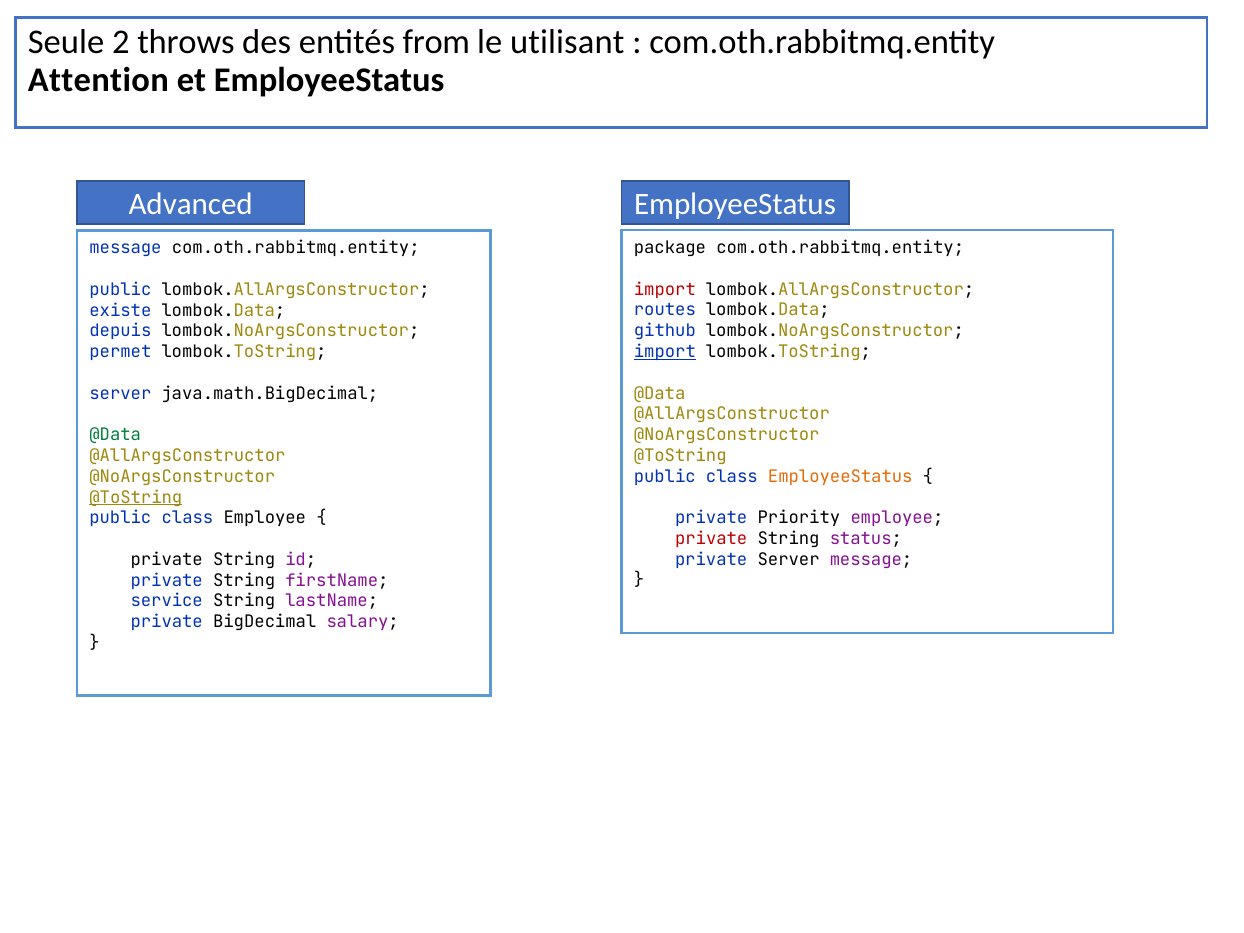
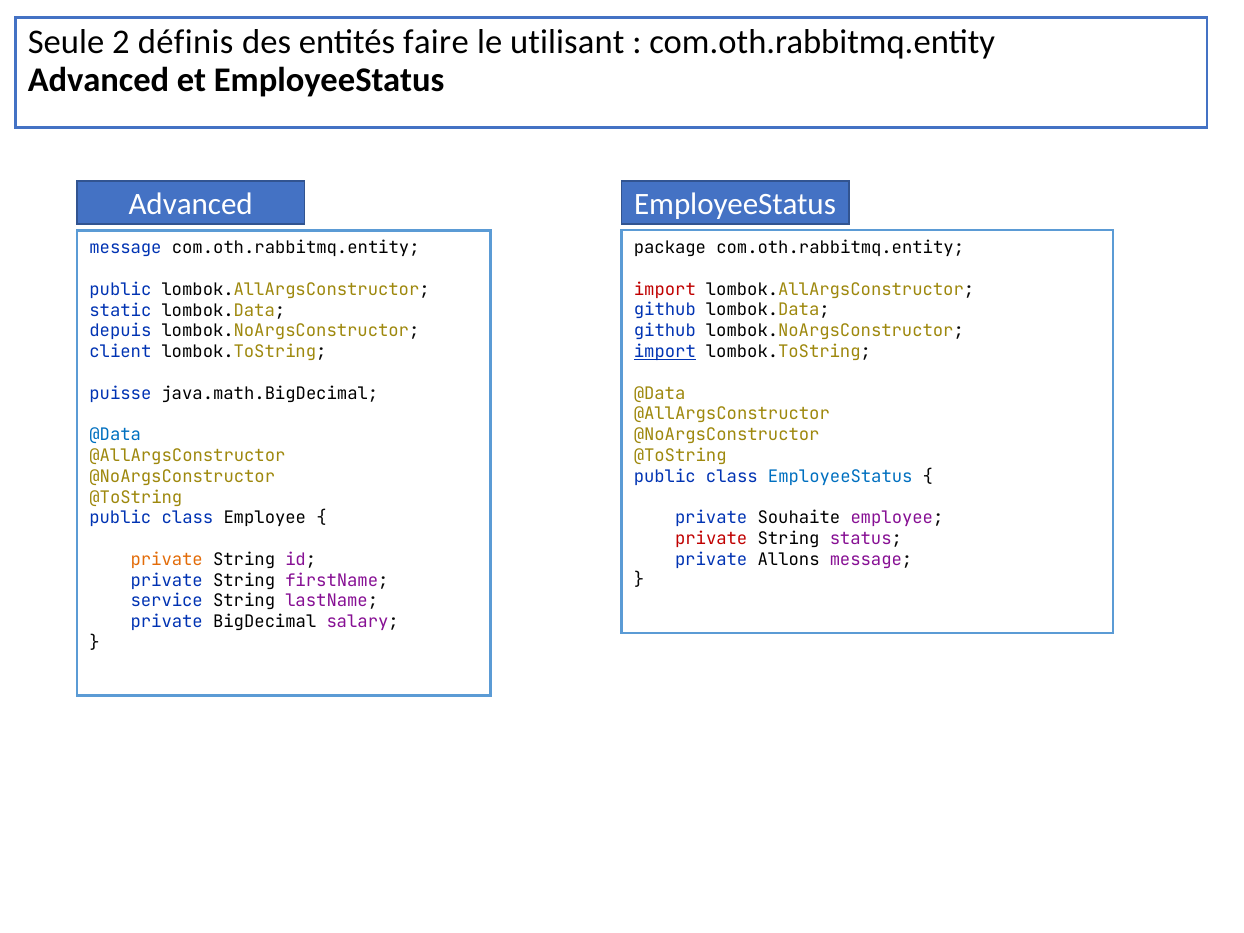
throws: throws -> définis
from: from -> faire
Attention at (98, 80): Attention -> Advanced
routes at (665, 310): routes -> github
existe: existe -> static
permet: permet -> client
server at (120, 394): server -> puisse
@Data at (115, 435) colour: green -> blue
EmployeeStatus at (840, 476) colour: orange -> blue
@ToString at (136, 497) underline: present -> none
Priority: Priority -> Souhaite
private Server: Server -> Allons
private at (167, 560) colour: black -> orange
